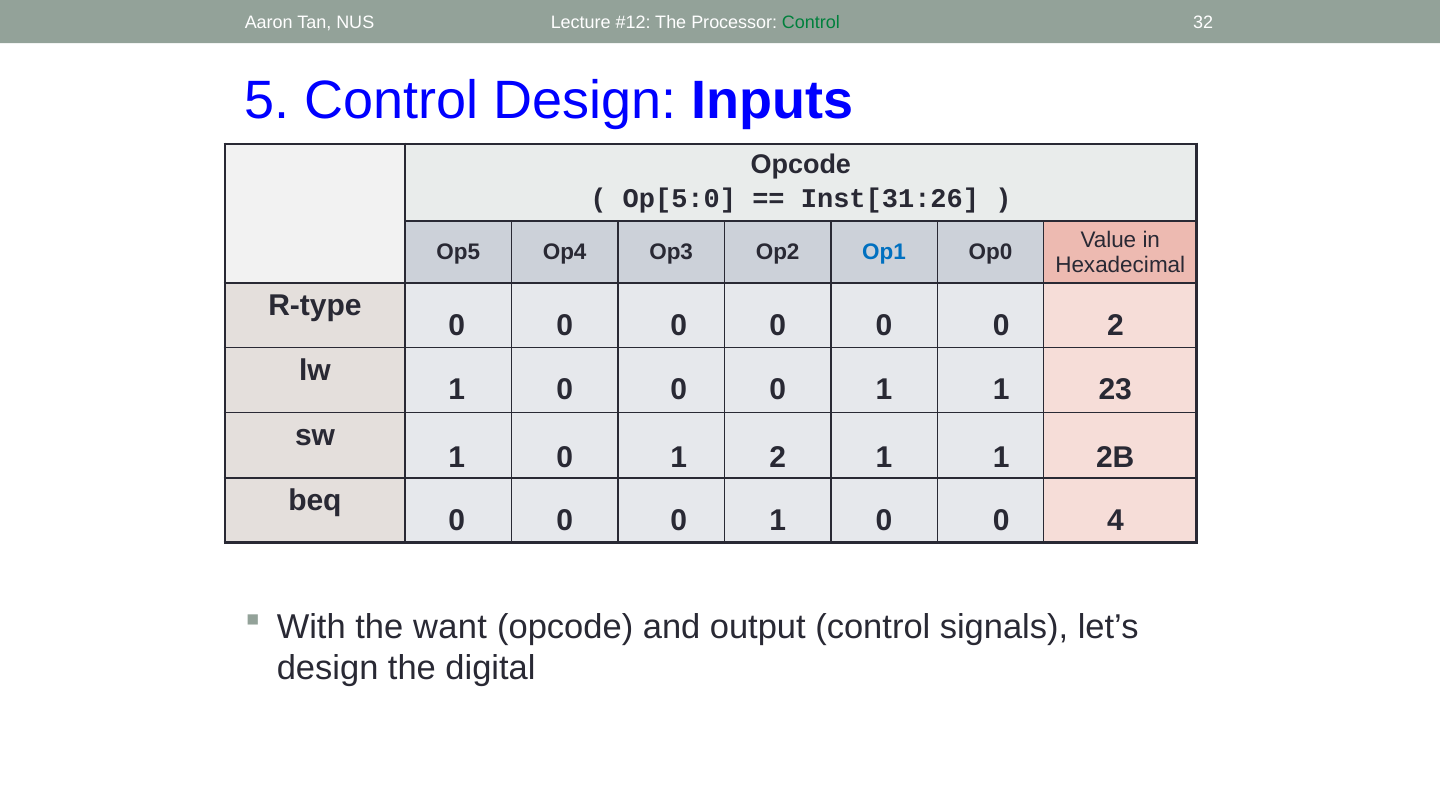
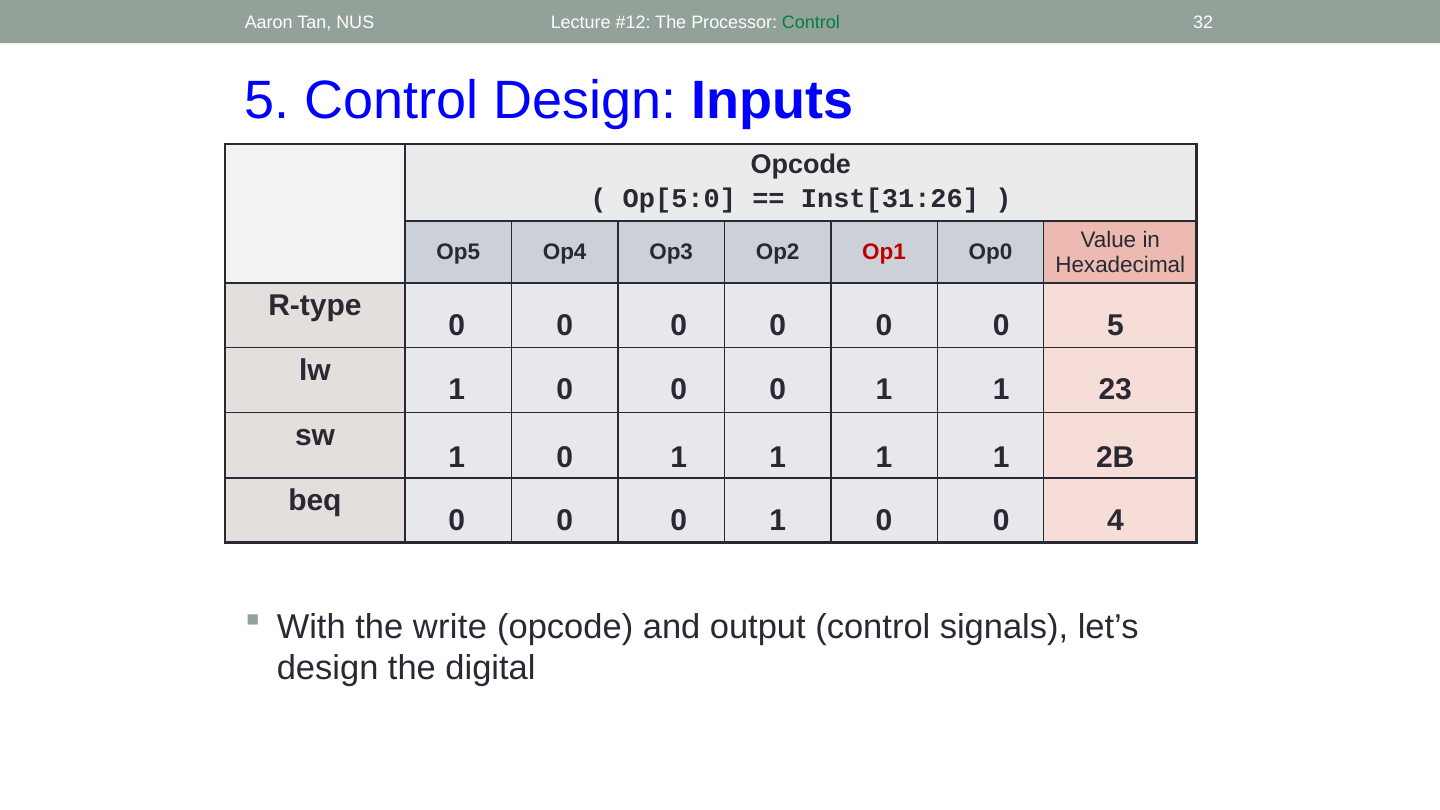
Op1 colour: blue -> red
0 2: 2 -> 5
2 at (778, 457): 2 -> 1
want: want -> write
